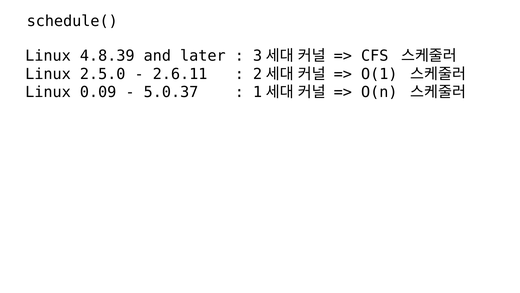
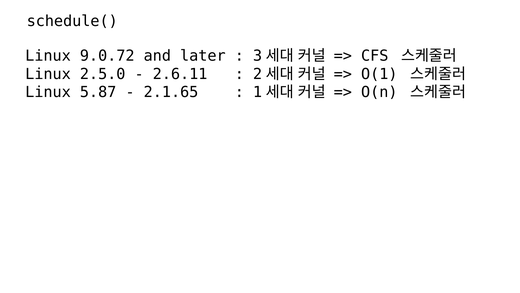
4.8.39: 4.8.39 -> 9.0.72
0.09: 0.09 -> 5.87
5.0.37: 5.0.37 -> 2.1.65
